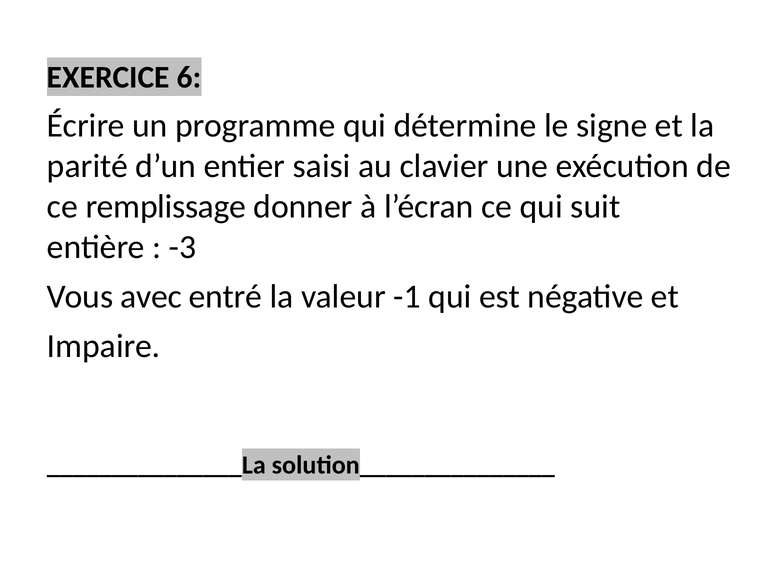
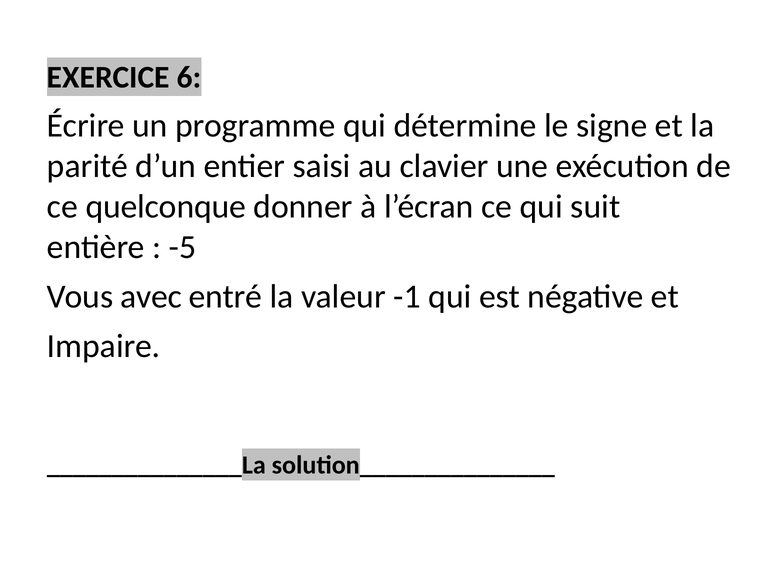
remplissage: remplissage -> quelconque
-3: -3 -> -5
